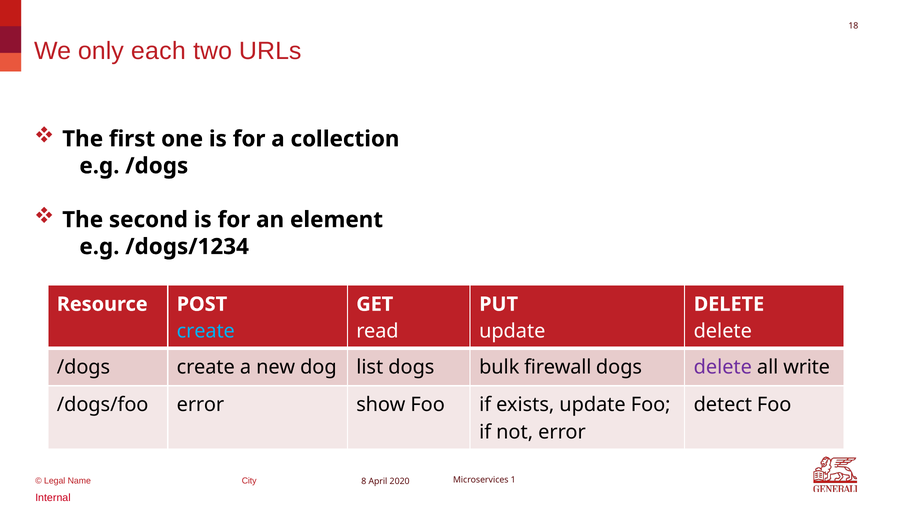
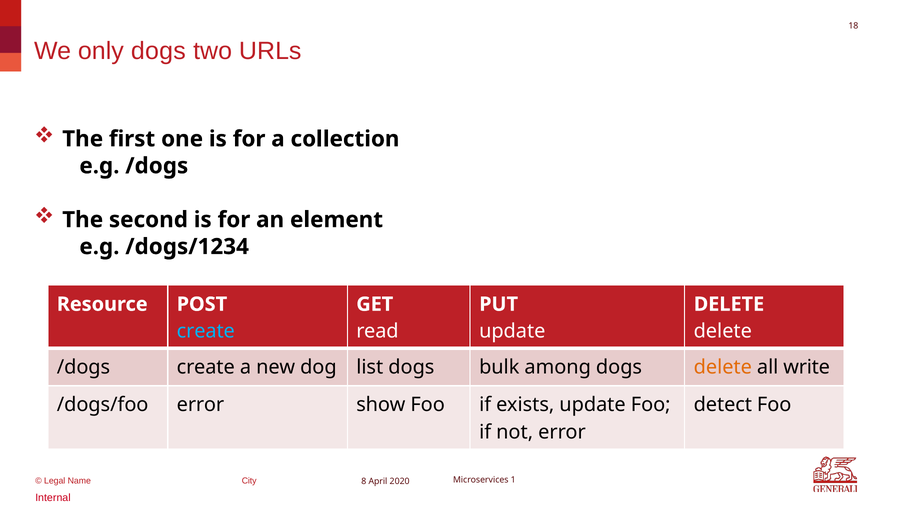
only each: each -> dogs
firewall: firewall -> among
delete at (723, 368) colour: purple -> orange
